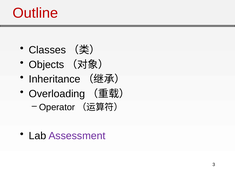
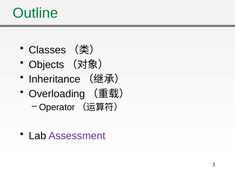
Outline colour: red -> green
